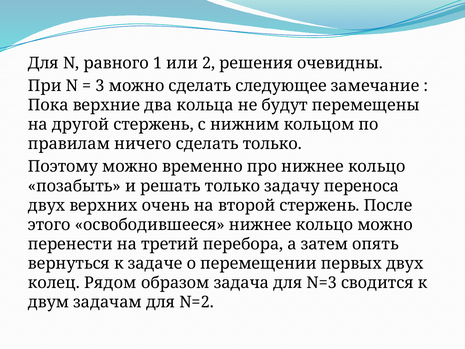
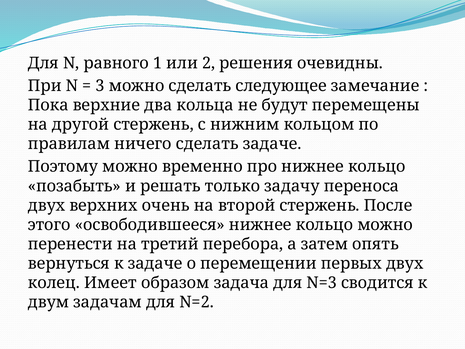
сделать только: только -> задаче
Рядом: Рядом -> Имеет
